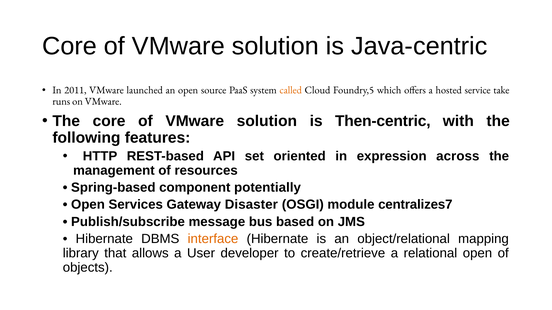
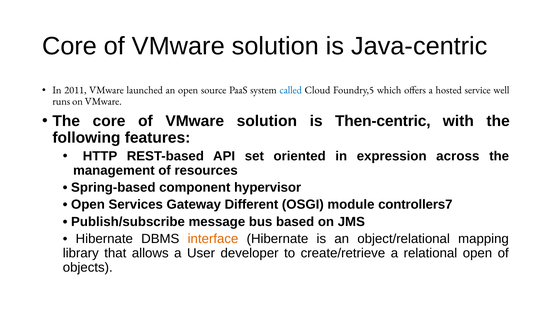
called colour: orange -> blue
take: take -> well
potentially: potentially -> hypervisor
Disaster: Disaster -> Different
centralizes7: centralizes7 -> controllers7
